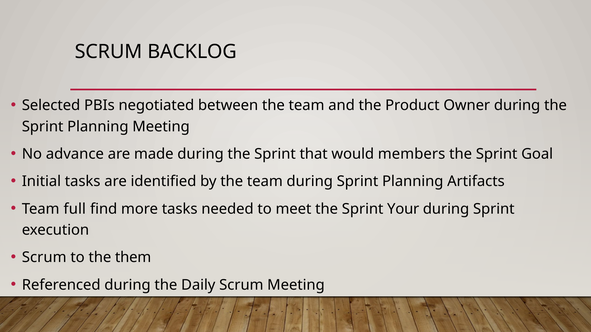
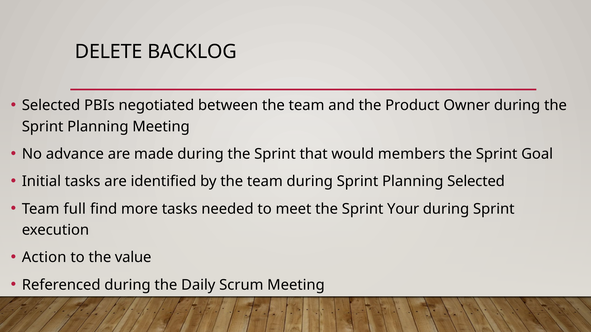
SCRUM at (109, 52): SCRUM -> DELETE
Planning Artifacts: Artifacts -> Selected
Scrum at (44, 258): Scrum -> Action
them: them -> value
